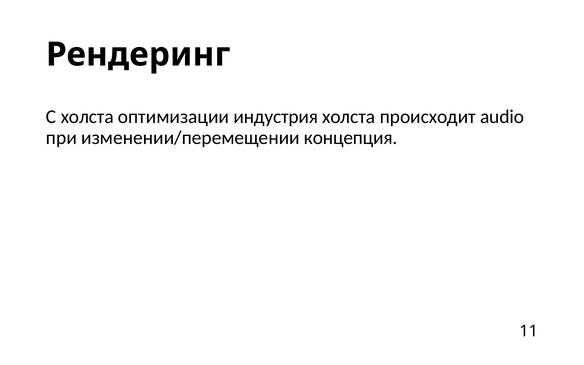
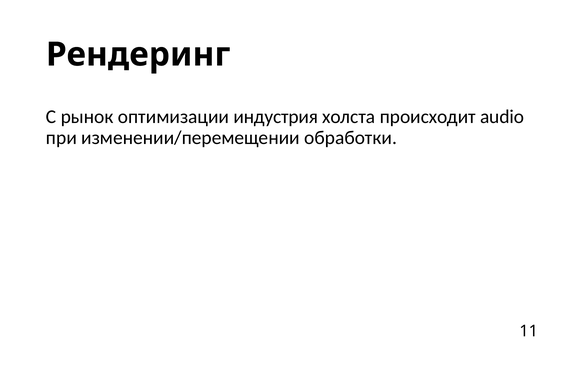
С холста: холста -> рынок
концепция: концепция -> обработки
